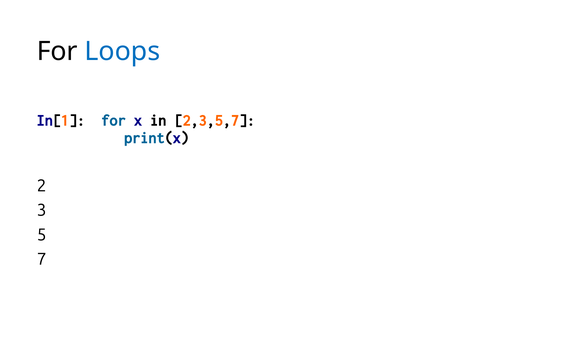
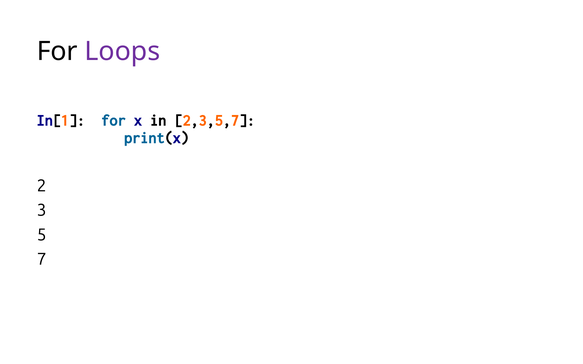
Loops colour: blue -> purple
